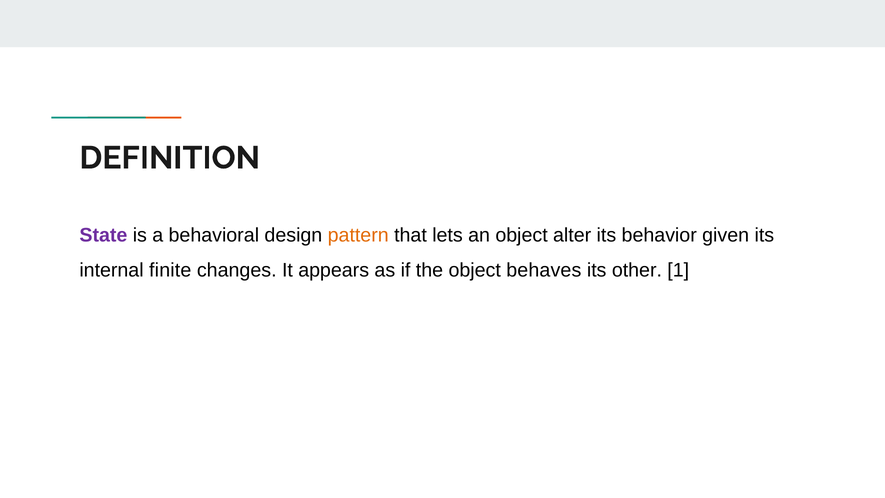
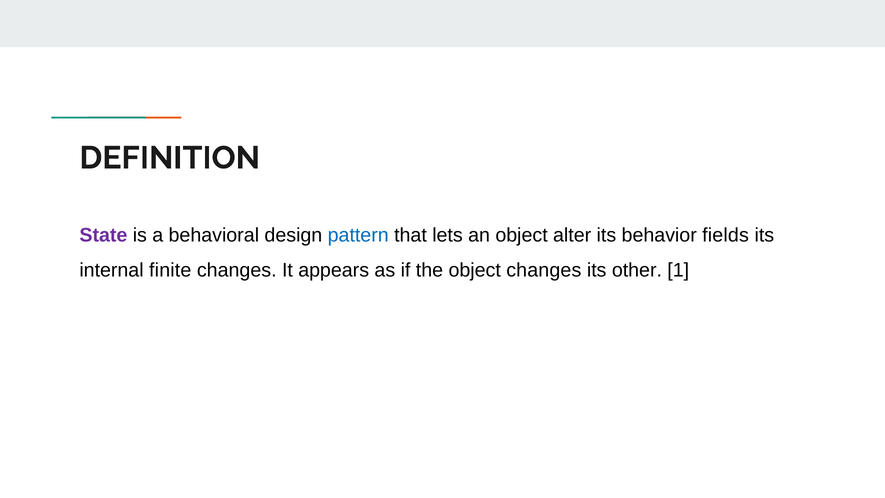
pattern colour: orange -> blue
given: given -> fields
object behaves: behaves -> changes
